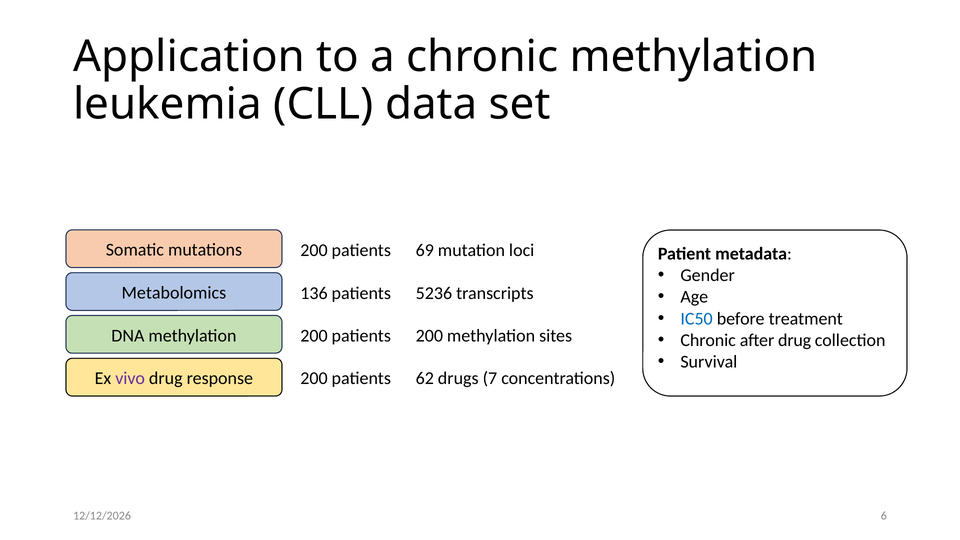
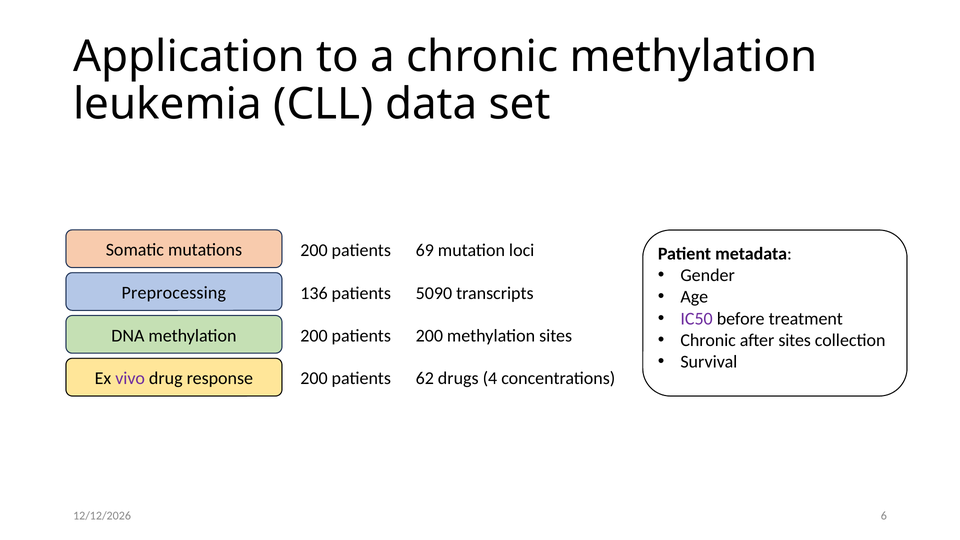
Metabolomics: Metabolomics -> Preprocessing
5236: 5236 -> 5090
IC50 colour: blue -> purple
after drug: drug -> sites
7: 7 -> 4
